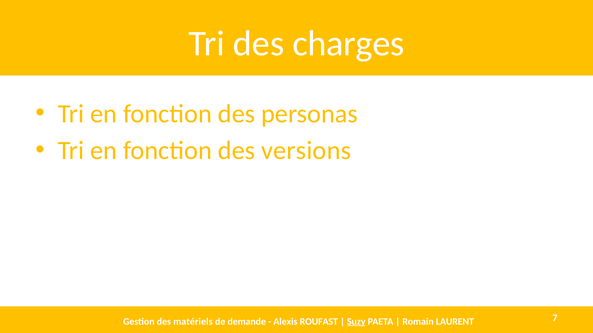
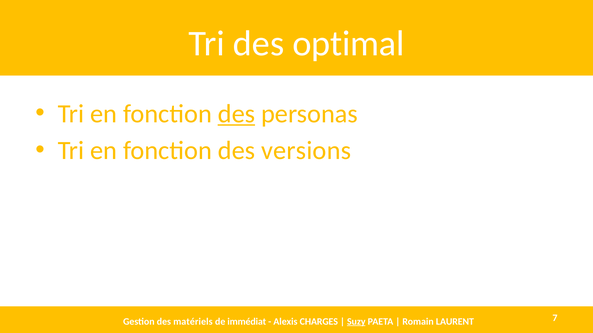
charges: charges -> optimal
des at (236, 114) underline: none -> present
demande: demande -> immédiat
ROUFAST: ROUFAST -> CHARGES
